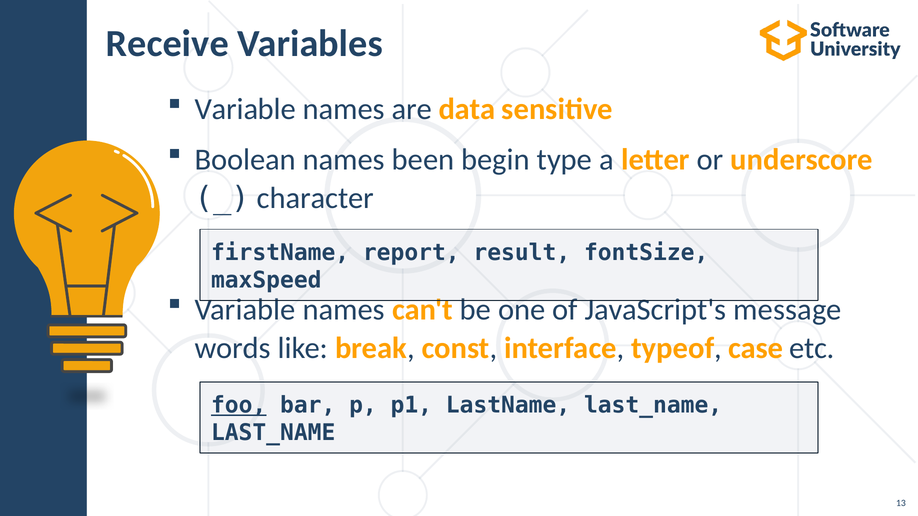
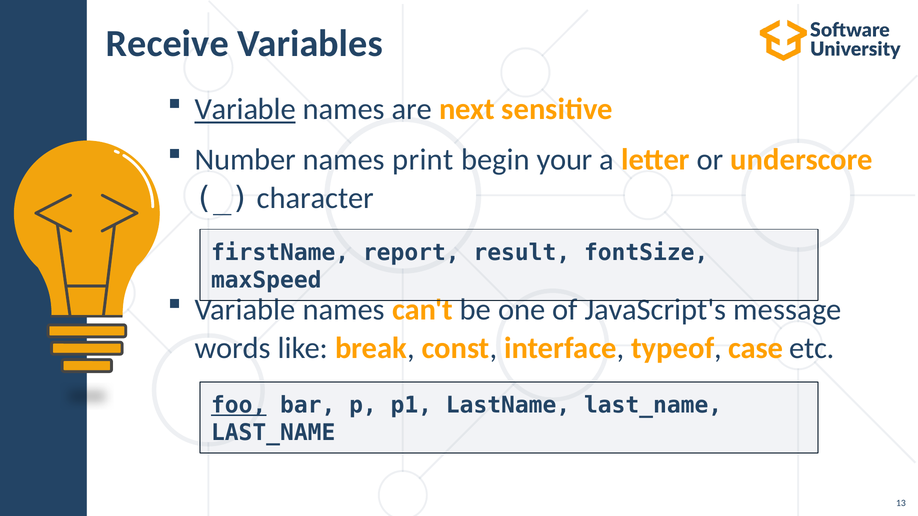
Variable at (245, 109) underline: none -> present
data: data -> next
Boolean: Boolean -> Number
been: been -> print
type: type -> your
